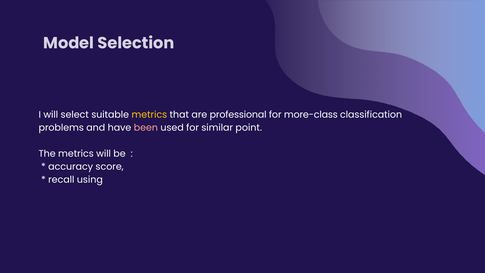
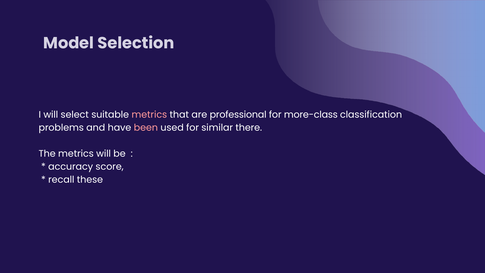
metrics at (149, 115) colour: yellow -> pink
point: point -> there
using: using -> these
